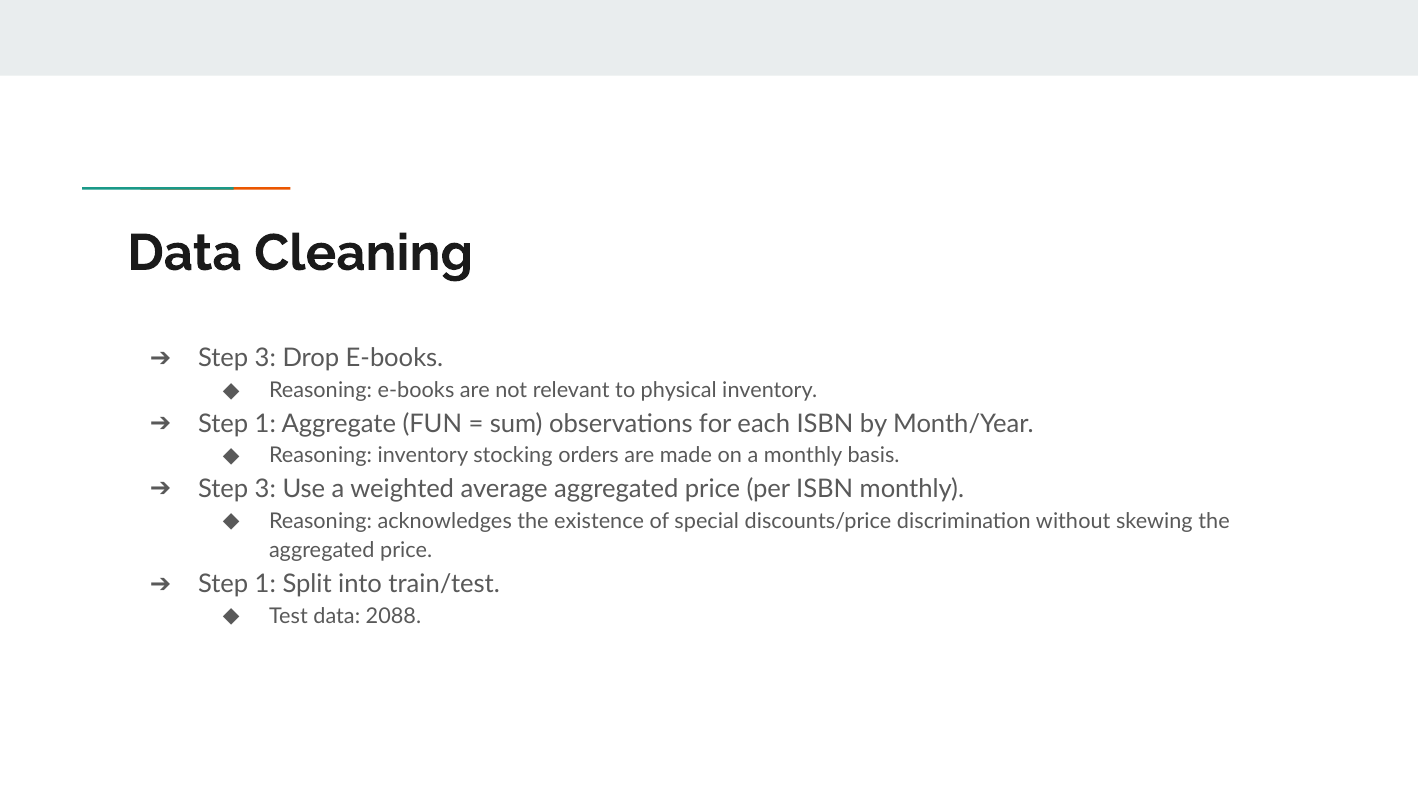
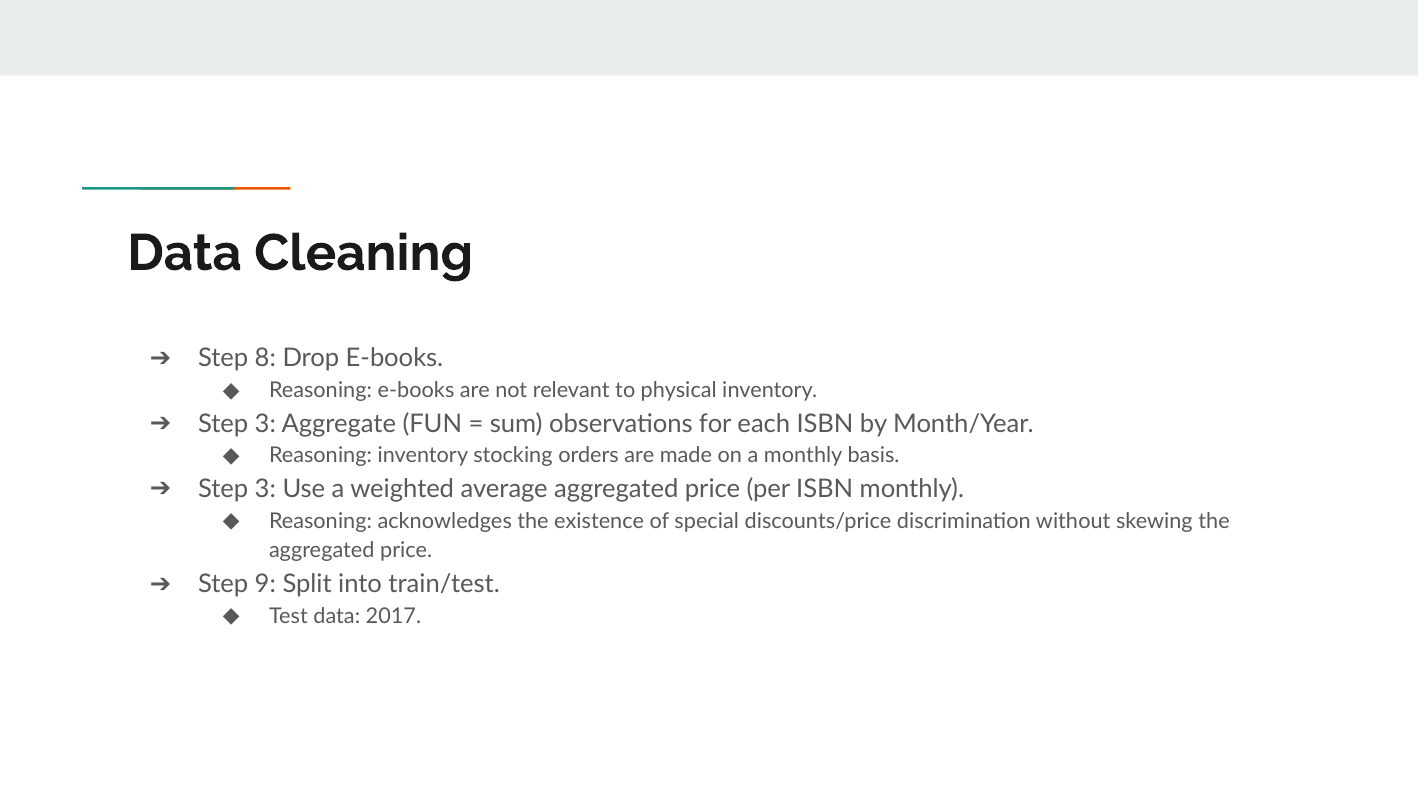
3 at (265, 358): 3 -> 8
1 at (265, 424): 1 -> 3
1 at (265, 584): 1 -> 9
2088: 2088 -> 2017
